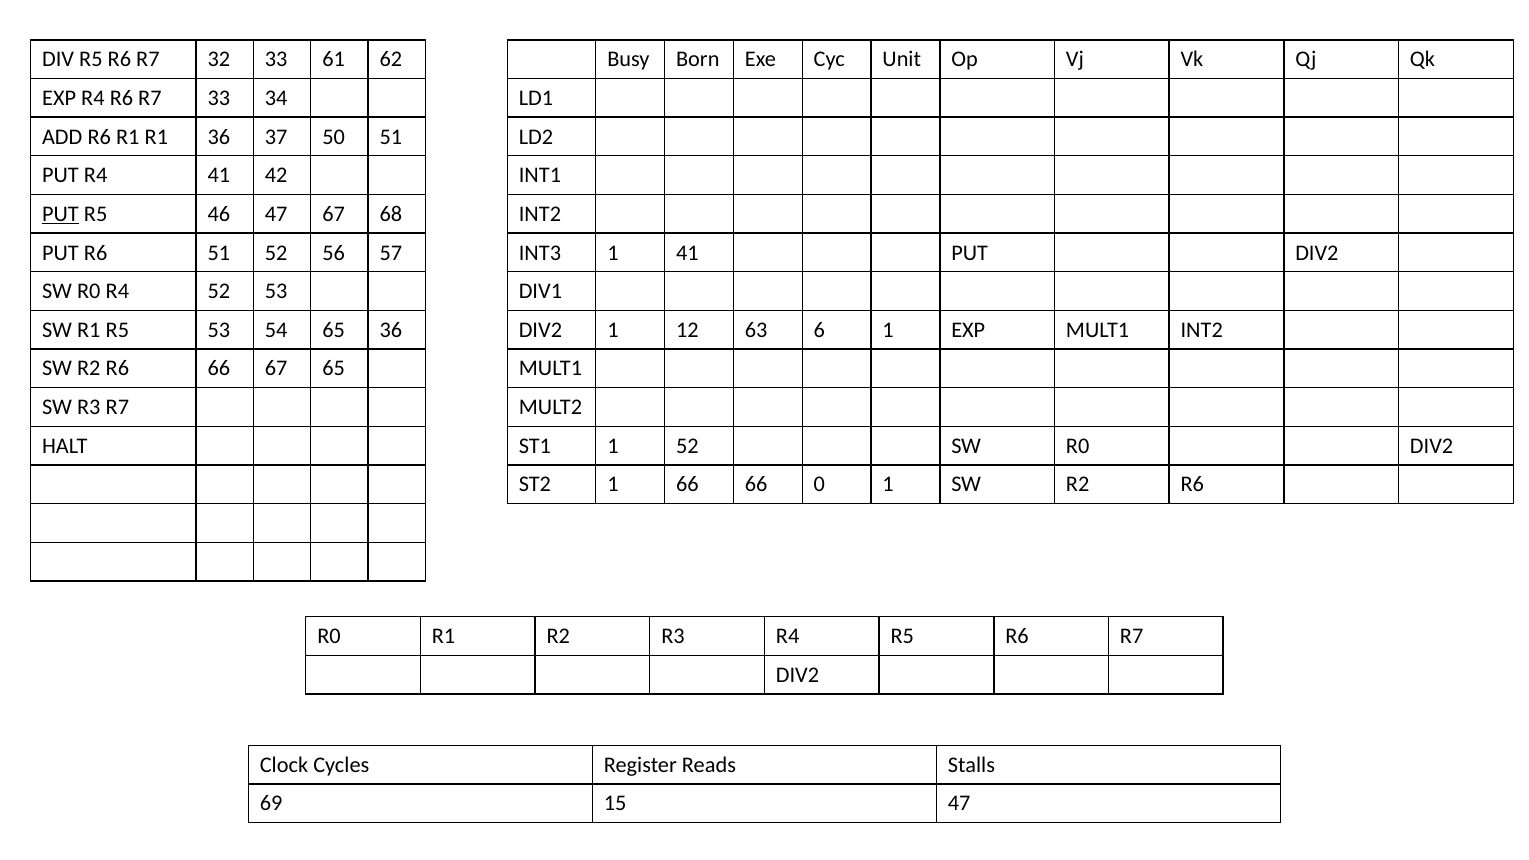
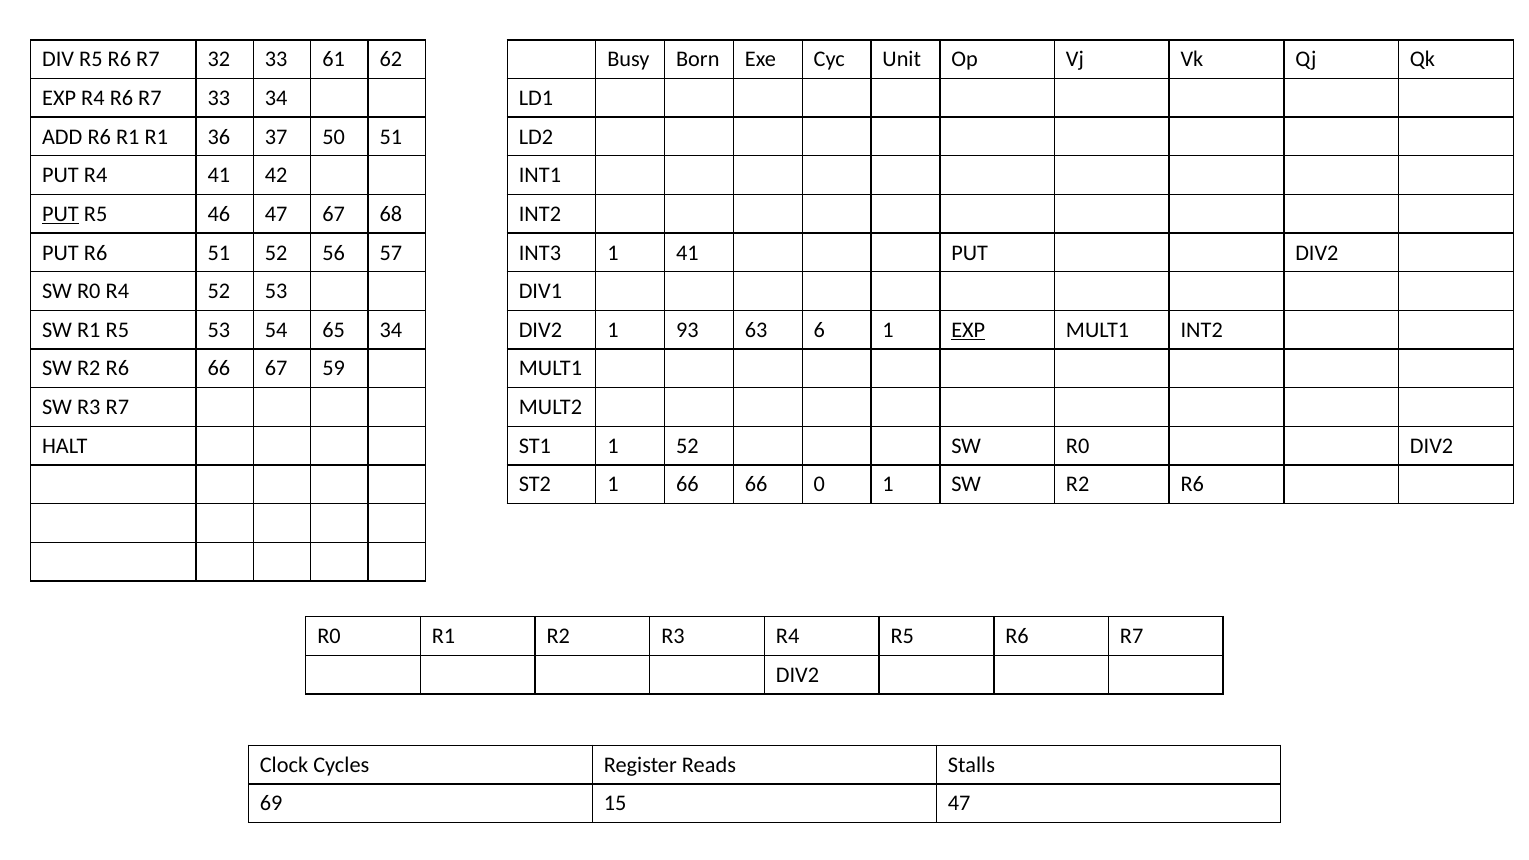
65 36: 36 -> 34
12: 12 -> 93
EXP at (968, 330) underline: none -> present
67 65: 65 -> 59
